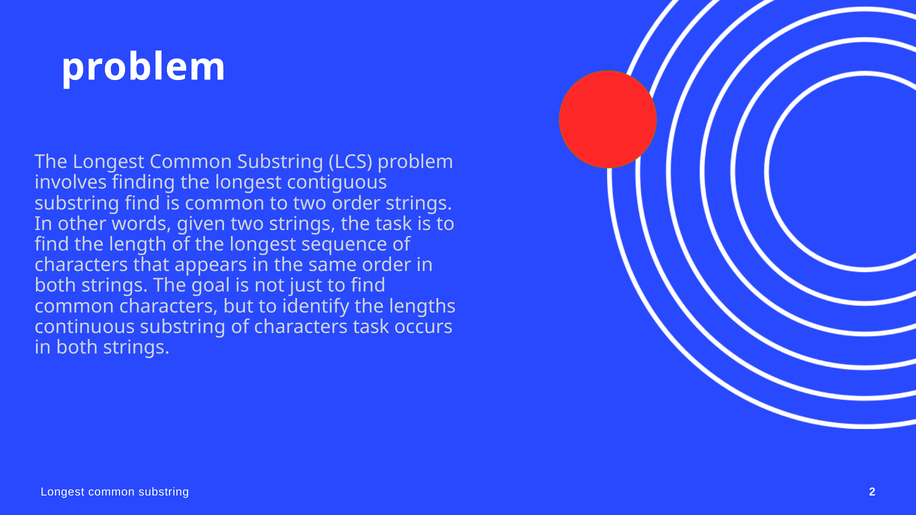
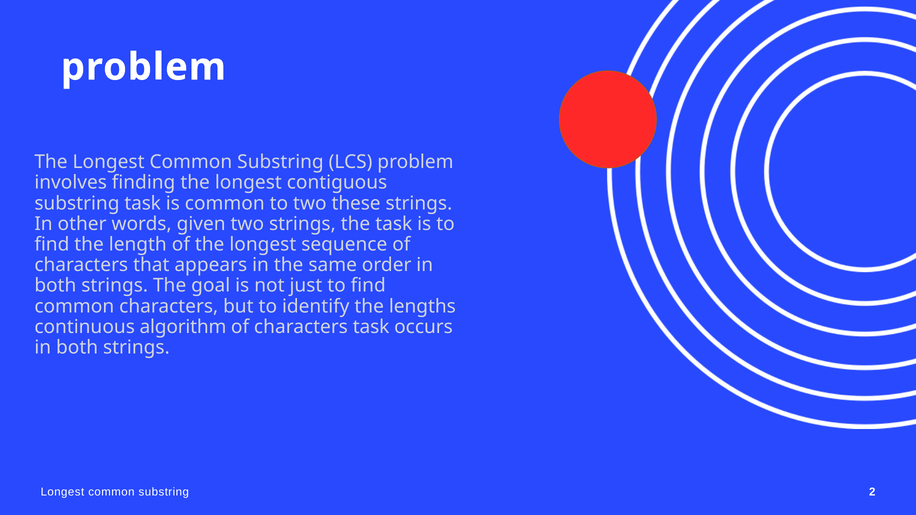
substring find: find -> task
two order: order -> these
continuous substring: substring -> algorithm
